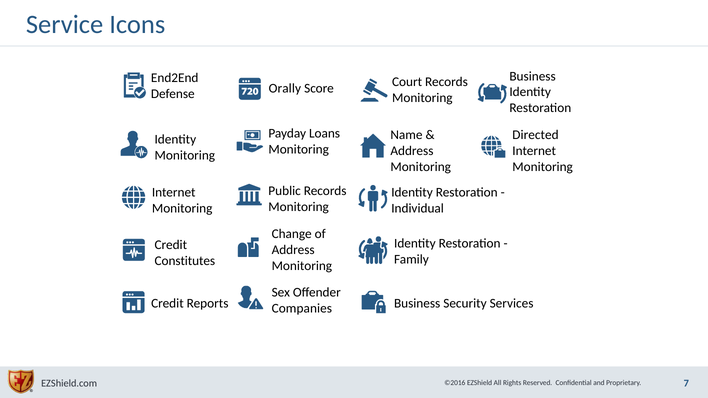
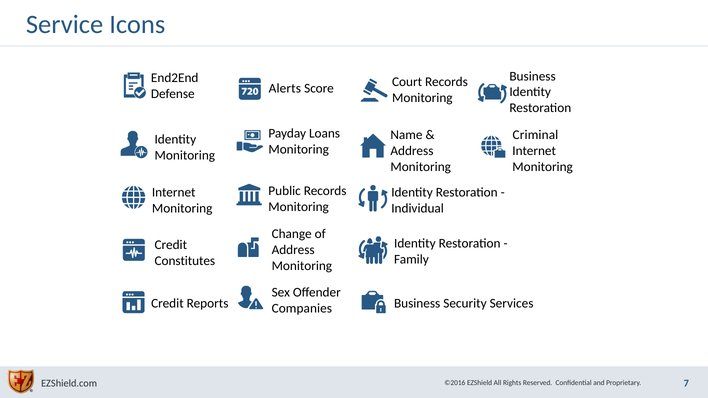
Orally: Orally -> Alerts
Directed: Directed -> Criminal
